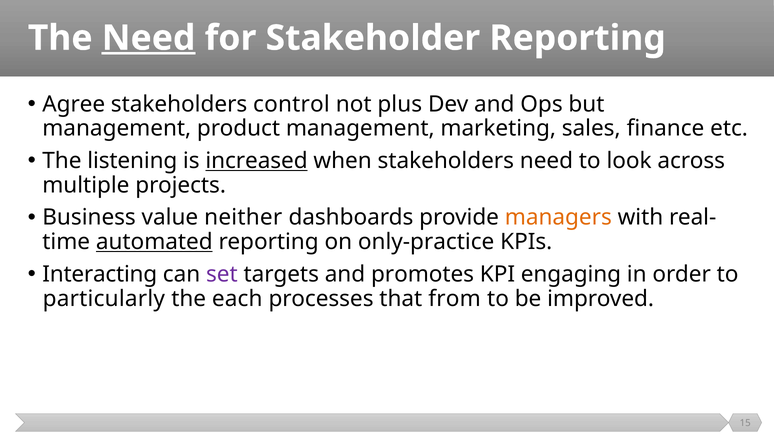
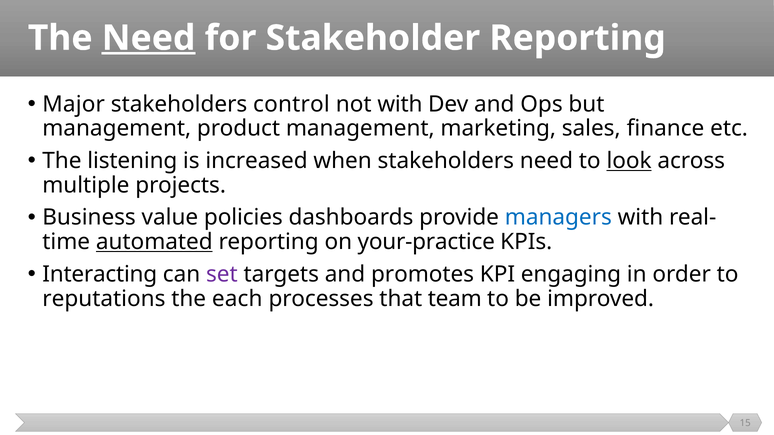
Agree: Agree -> Major
not plus: plus -> with
increased underline: present -> none
look underline: none -> present
neither: neither -> policies
managers colour: orange -> blue
only-practice: only-practice -> your-practice
particularly: particularly -> reputations
from: from -> team
